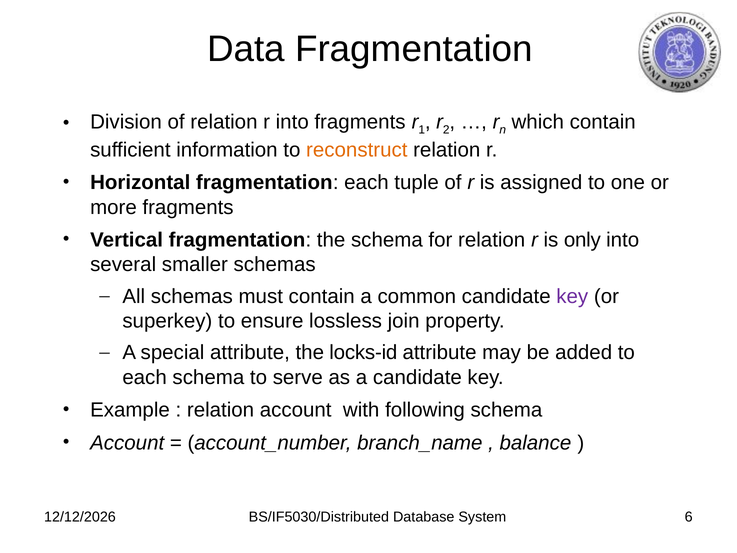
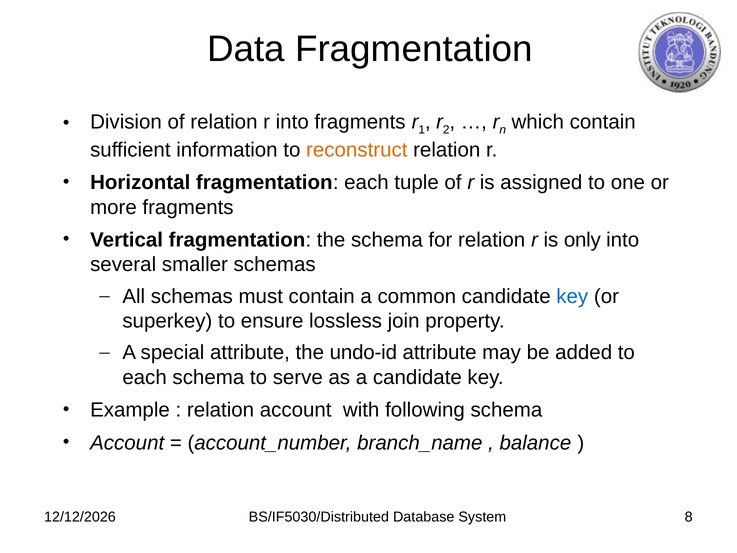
key at (572, 296) colour: purple -> blue
locks-id: locks-id -> undo-id
6: 6 -> 8
